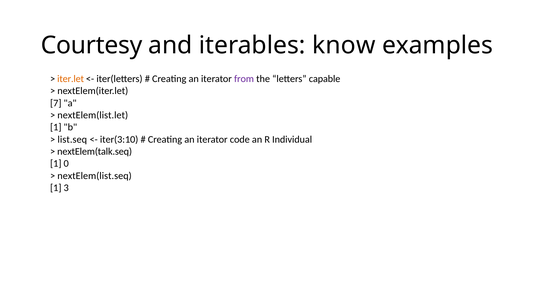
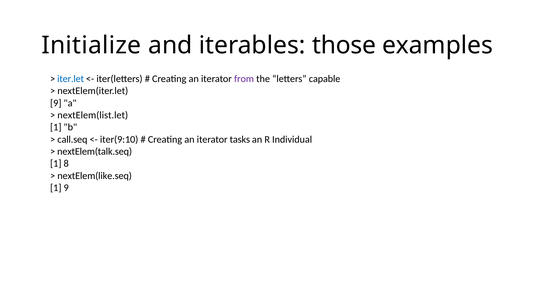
Courtesy: Courtesy -> Initialize
know: know -> those
iter.let colour: orange -> blue
7 at (56, 103): 7 -> 9
list.seq: list.seq -> call.seq
iter(3:10: iter(3:10 -> iter(9:10
code: code -> tasks
0: 0 -> 8
nextElem(list.seq: nextElem(list.seq -> nextElem(like.seq
1 3: 3 -> 9
